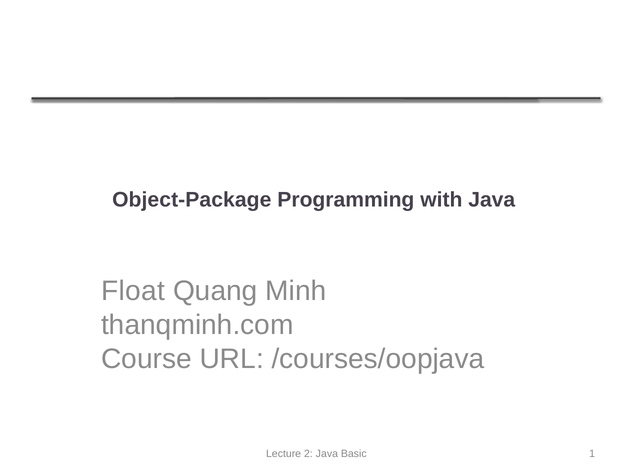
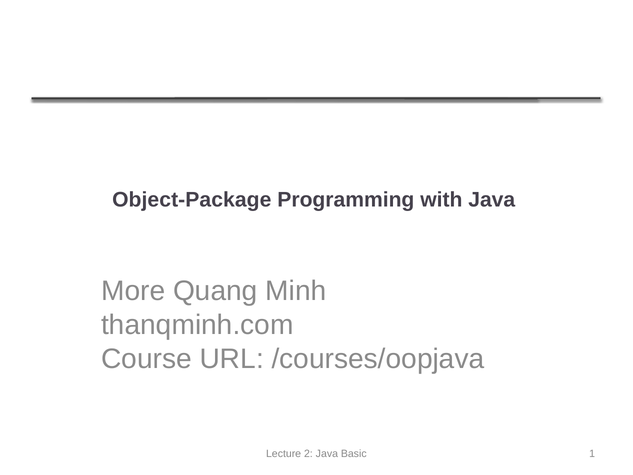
Float: Float -> More
